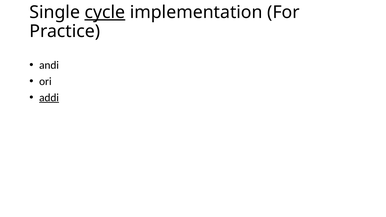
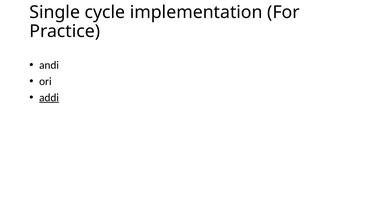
cycle underline: present -> none
